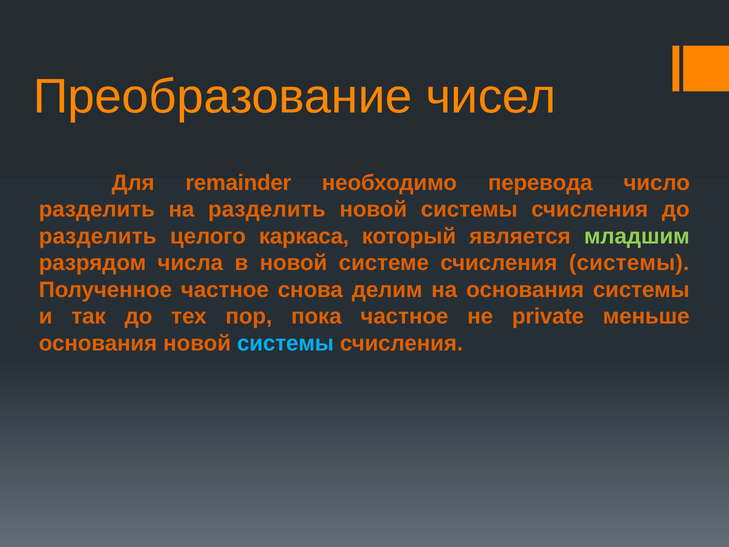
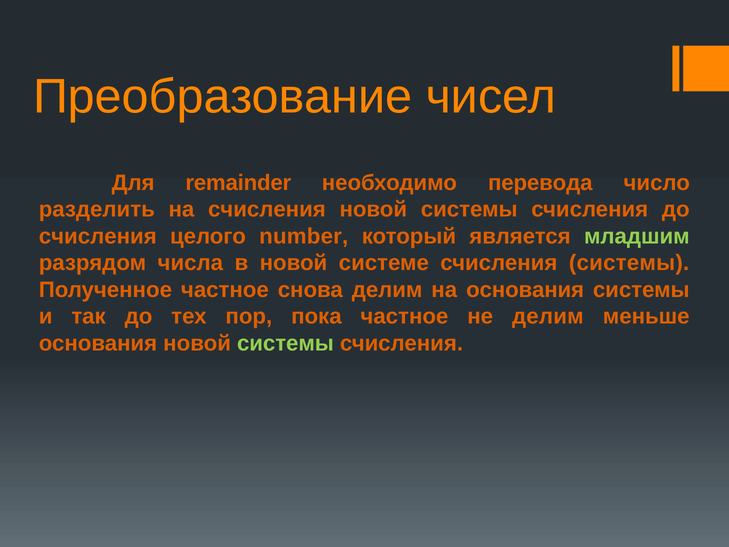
на разделить: разделить -> счисления
разделить at (98, 236): разделить -> счисления
каркаса: каркаса -> number
не private: private -> делим
системы at (285, 343) colour: light blue -> light green
